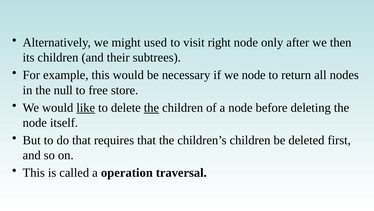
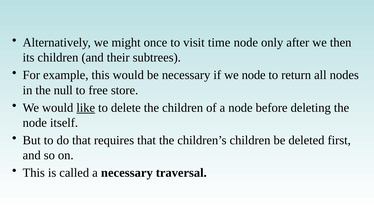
used: used -> once
right: right -> time
the at (151, 107) underline: present -> none
a operation: operation -> necessary
